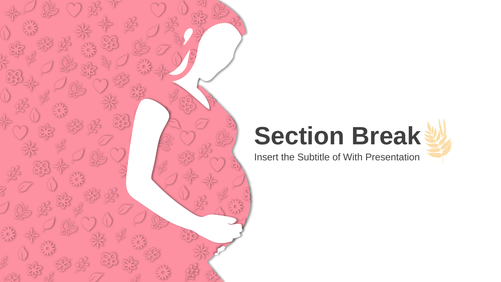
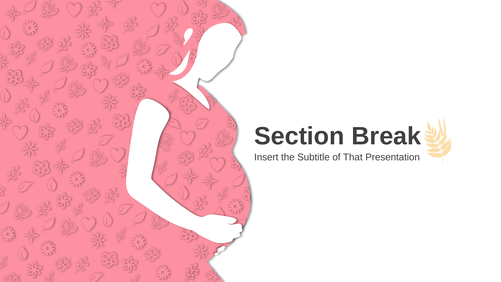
With: With -> That
